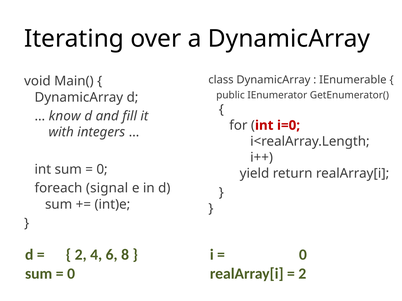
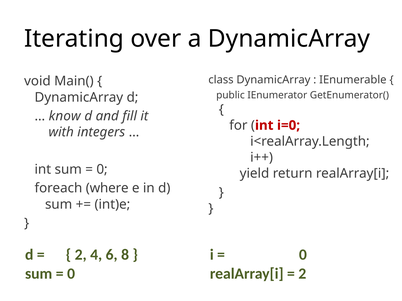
signal: signal -> where
